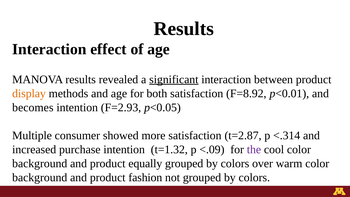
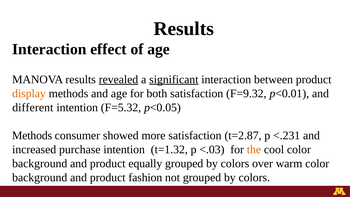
revealed underline: none -> present
F=8.92: F=8.92 -> F=9.32
becomes: becomes -> different
F=2.93: F=2.93 -> F=5.32
Multiple at (32, 135): Multiple -> Methods
<.314: <.314 -> <.231
<.09: <.09 -> <.03
the colour: purple -> orange
